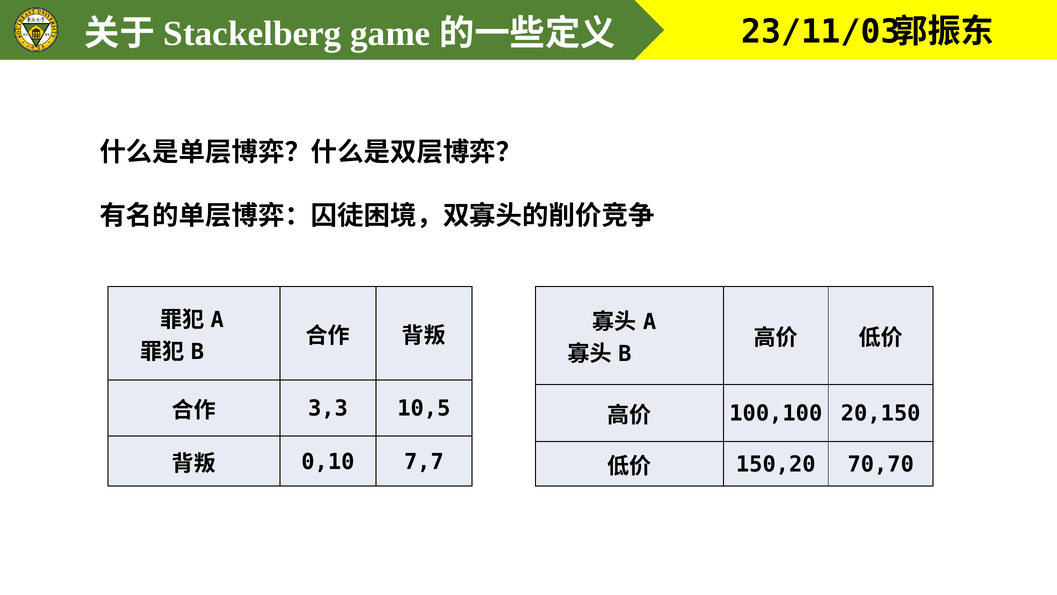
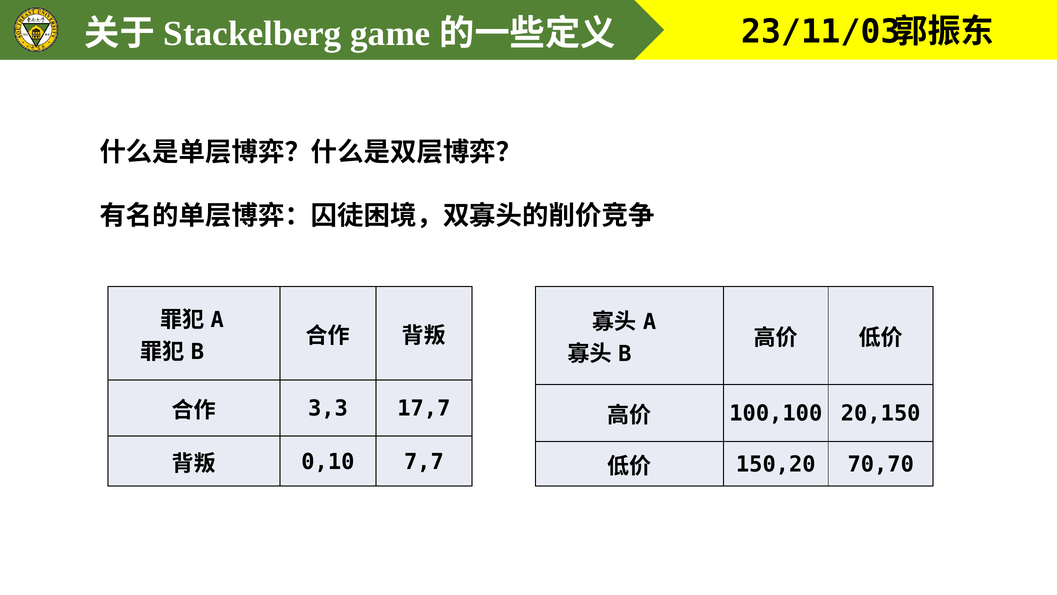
10,5: 10,5 -> 17,7
